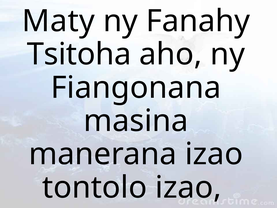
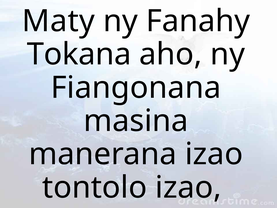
Tsitoha: Tsitoha -> Tokana
